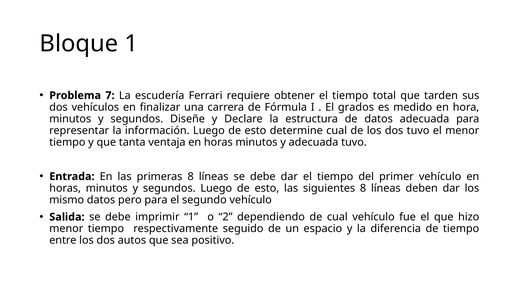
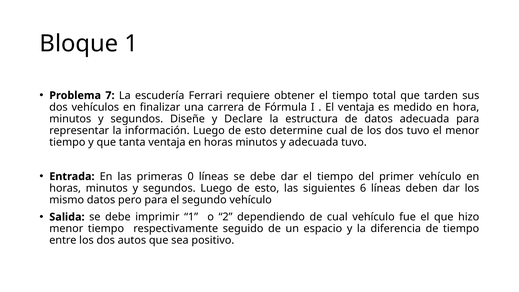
El grados: grados -> ventaja
primeras 8: 8 -> 0
siguientes 8: 8 -> 6
